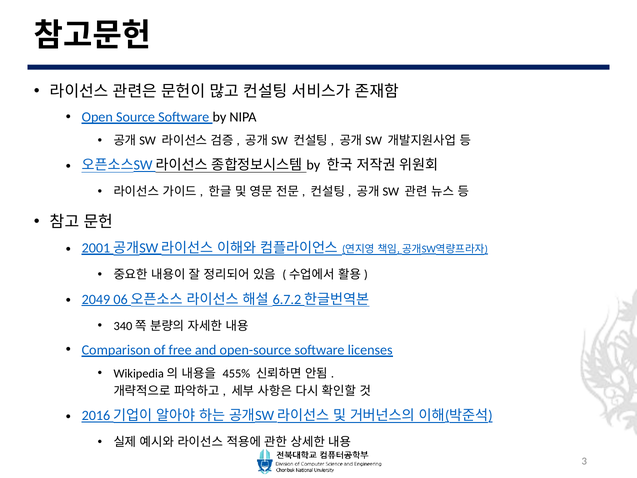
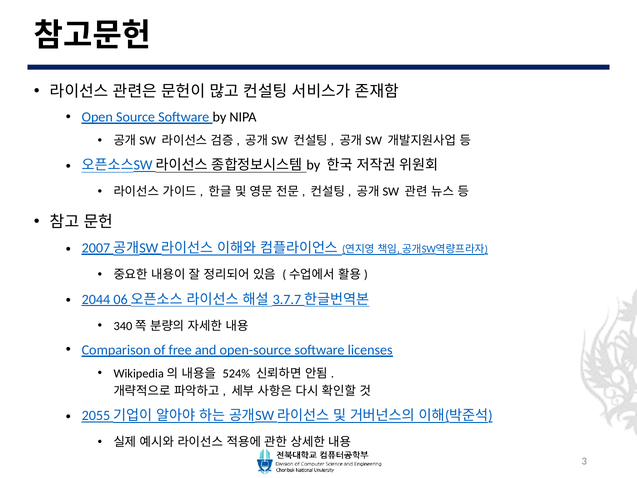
2001: 2001 -> 2007
2049: 2049 -> 2044
6.7.2: 6.7.2 -> 3.7.7
455%: 455% -> 524%
2016: 2016 -> 2055
